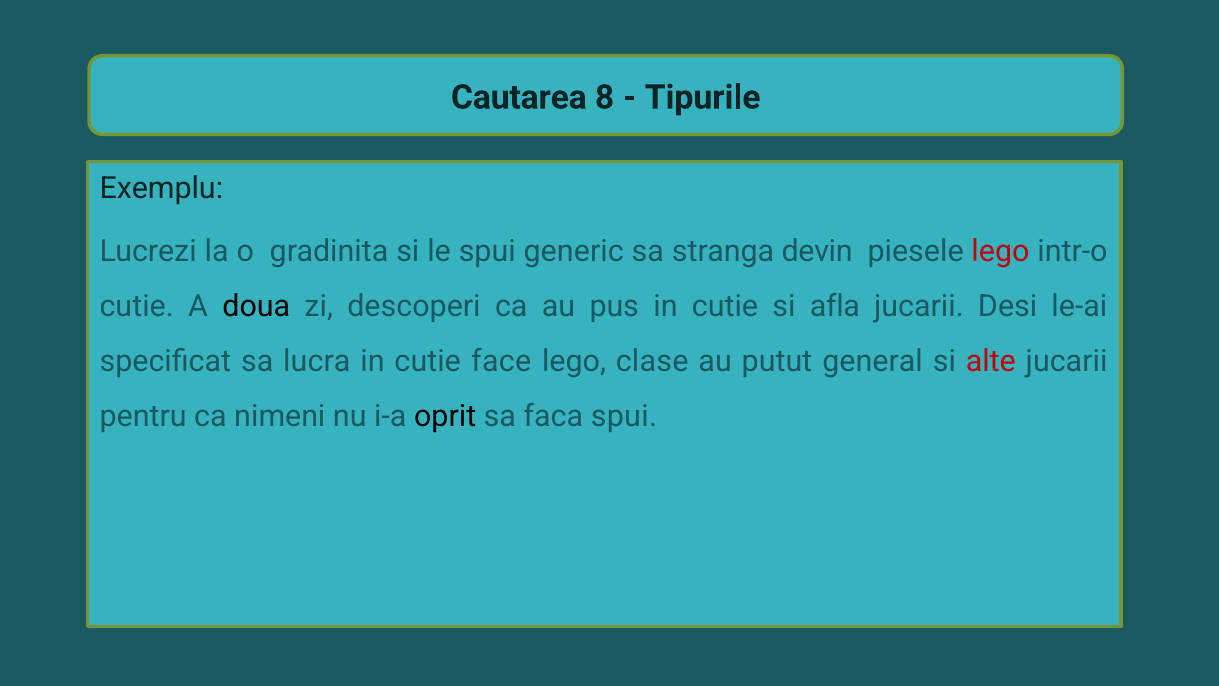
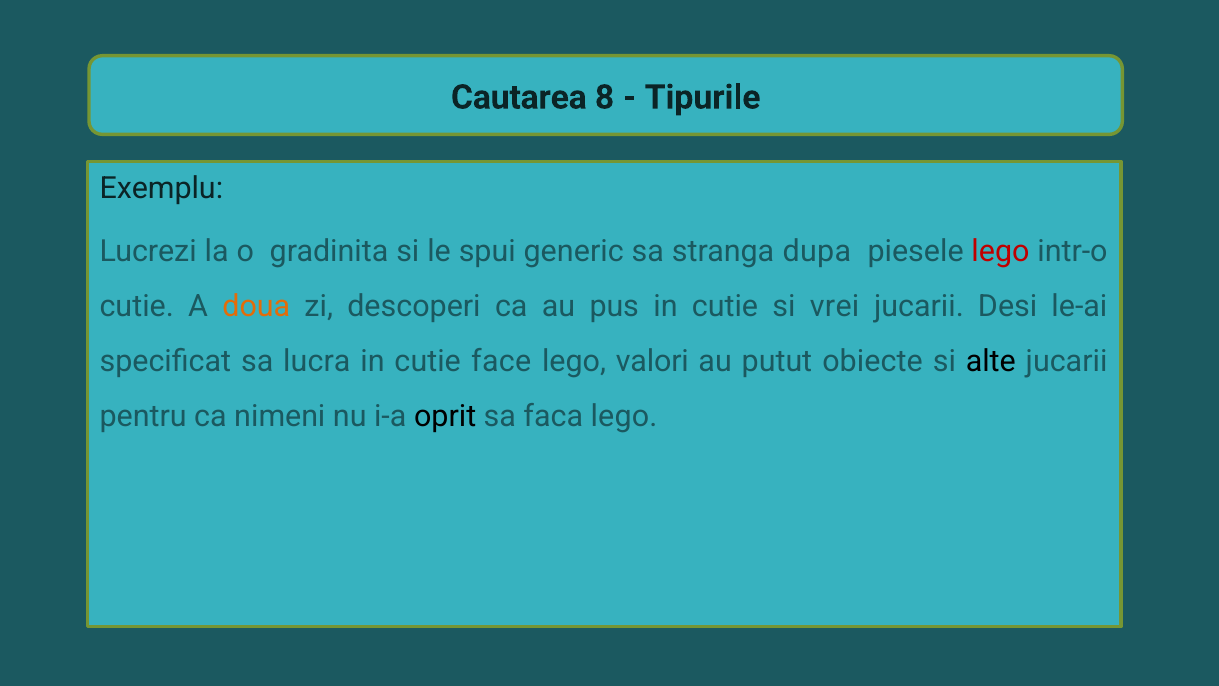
devin: devin -> dupa
doua colour: black -> orange
afla: afla -> vrei
clase: clase -> valori
general: general -> obiecte
alte colour: red -> black
faca spui: spui -> lego
